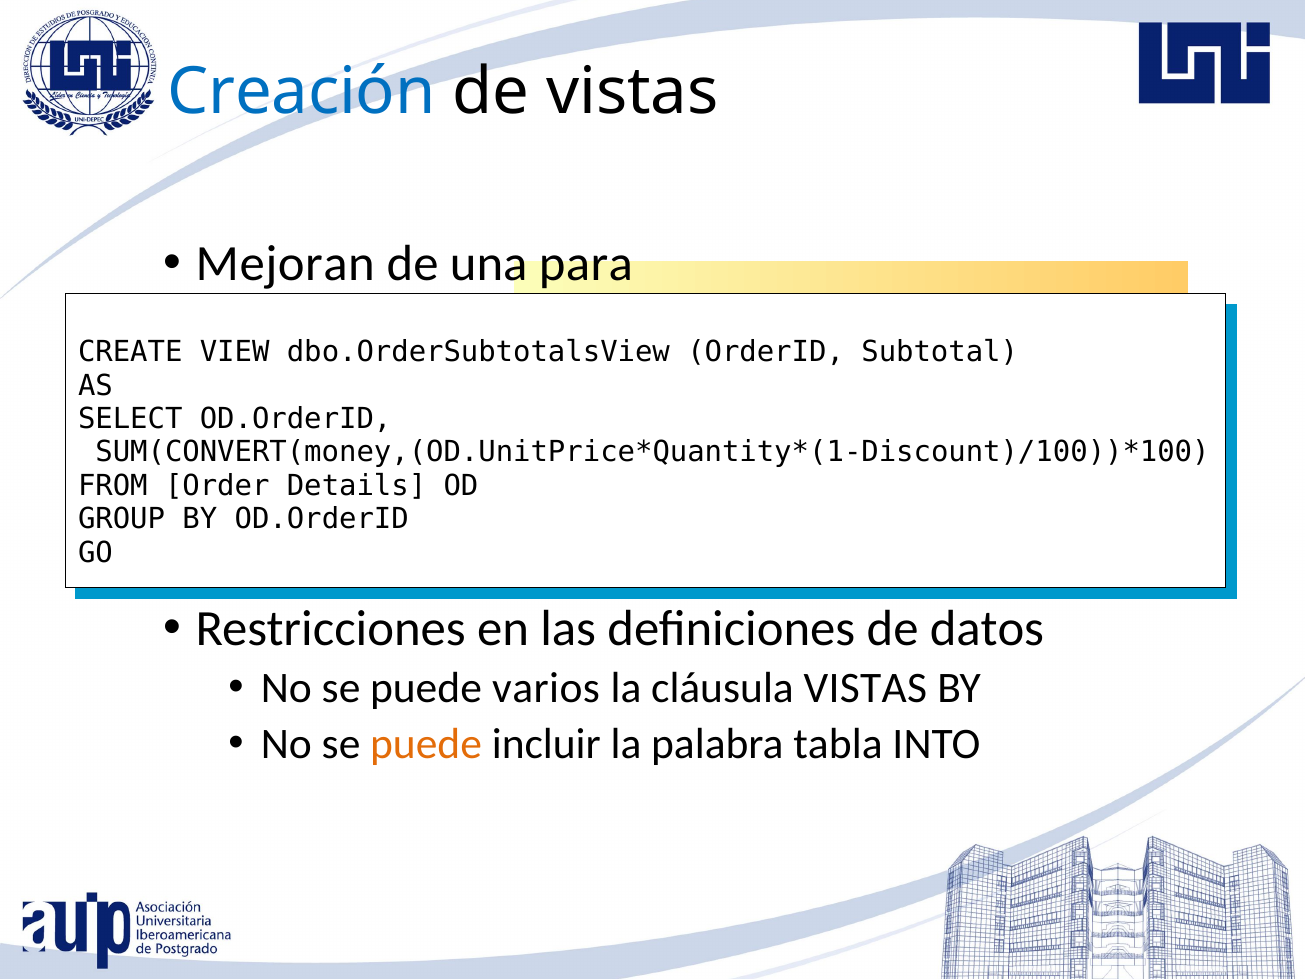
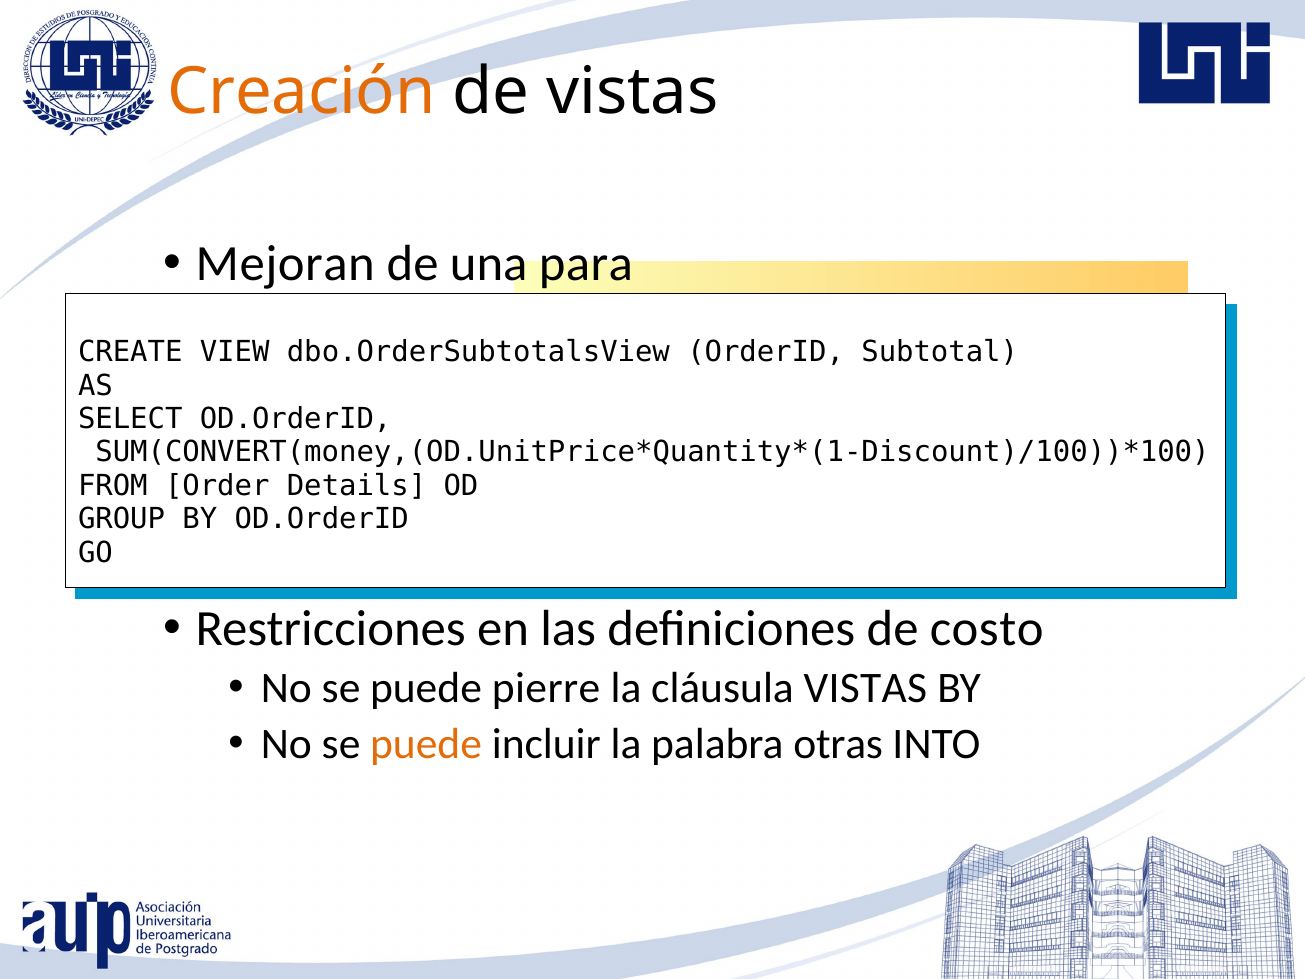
Creación colour: blue -> orange
datos: datos -> costo
varios: varios -> pierre
tabla: tabla -> otras
